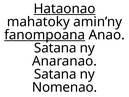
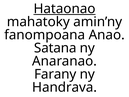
fanompoana underline: present -> none
Satana at (55, 74): Satana -> Farany
Nomenao: Nomenao -> Handrava
